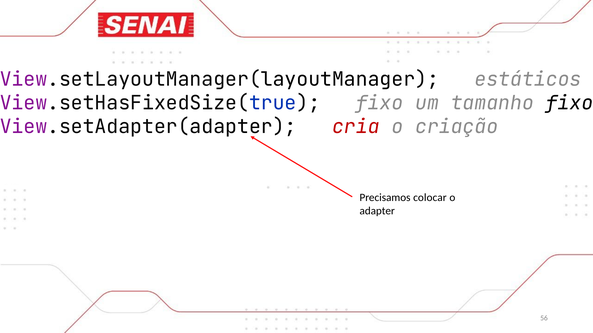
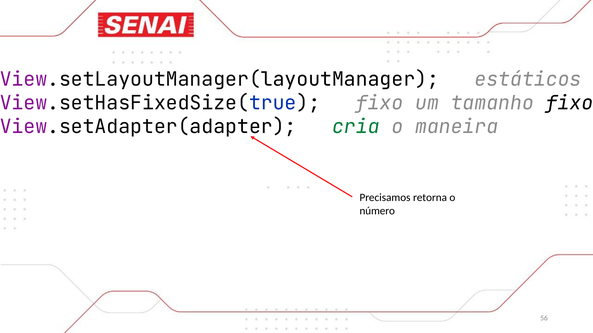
//cria colour: red -> green
criação: criação -> maneira
colocar: colocar -> retorna
adapter: adapter -> número
